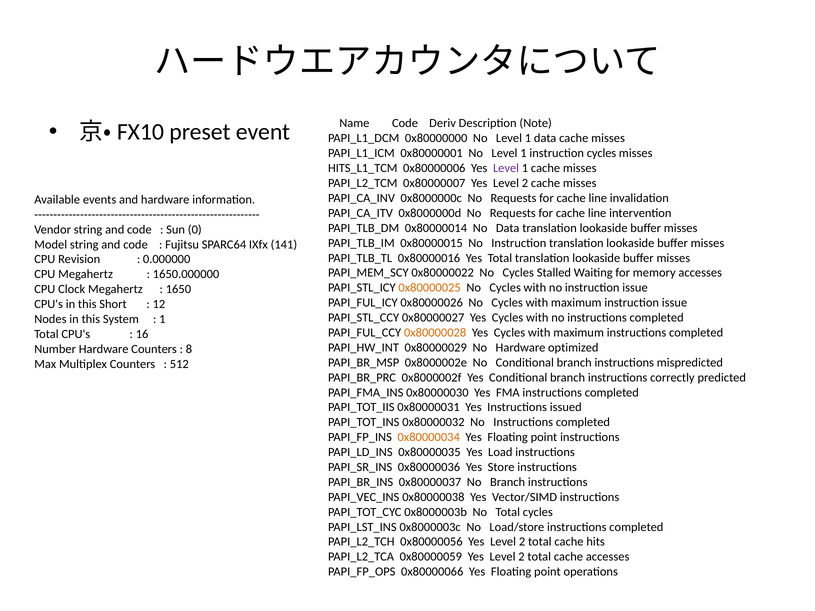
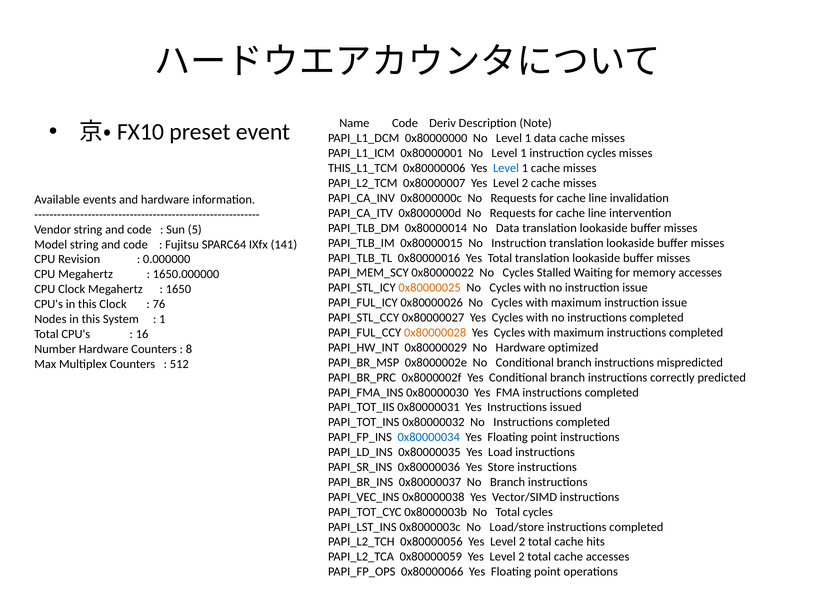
HITS_L1_TCM: HITS_L1_TCM -> THIS_L1_TCM
Level at (506, 168) colour: purple -> blue
0: 0 -> 5
this Short: Short -> Clock
12: 12 -> 76
0x80000034 colour: orange -> blue
